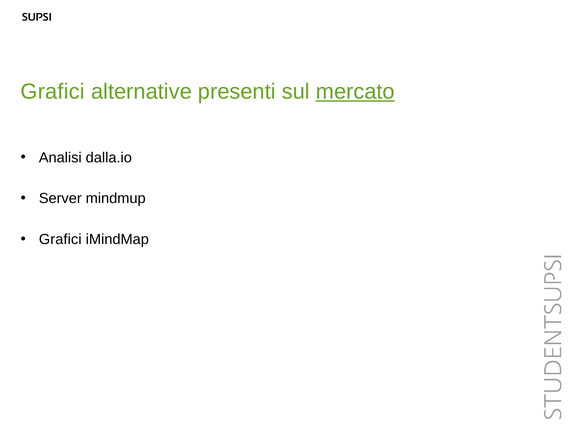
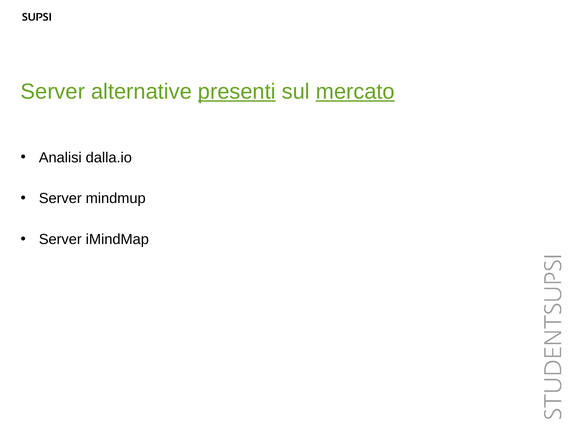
Grafici at (53, 91): Grafici -> Server
presenti underline: none -> present
Grafici at (60, 239): Grafici -> Server
